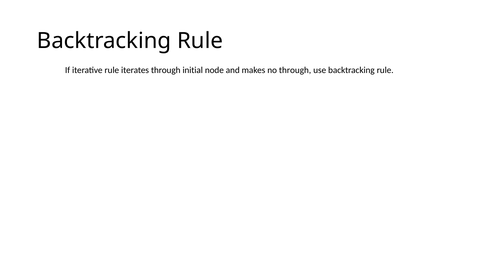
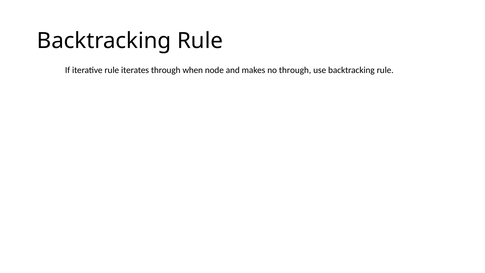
initial: initial -> when
